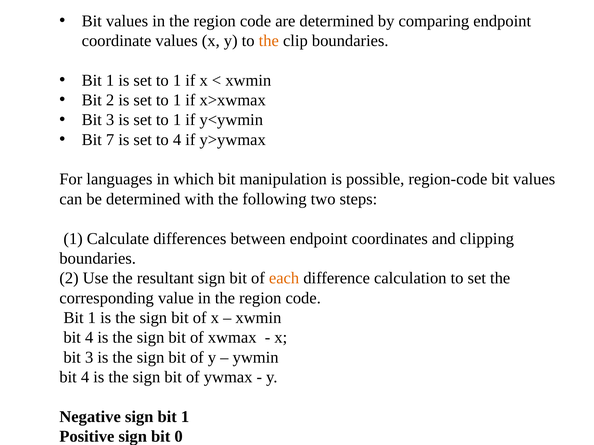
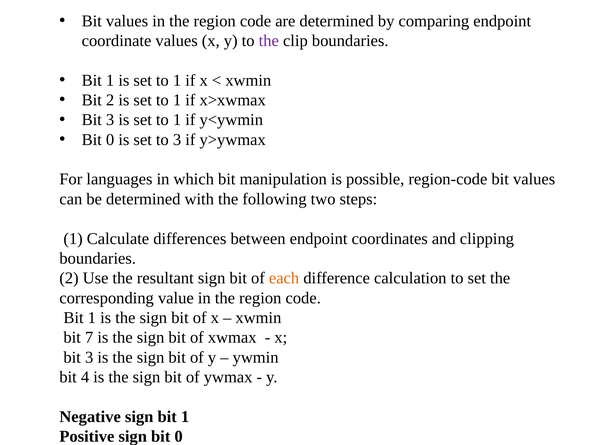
the at (269, 41) colour: orange -> purple
7 at (110, 140): 7 -> 0
to 4: 4 -> 3
4 at (89, 338): 4 -> 7
